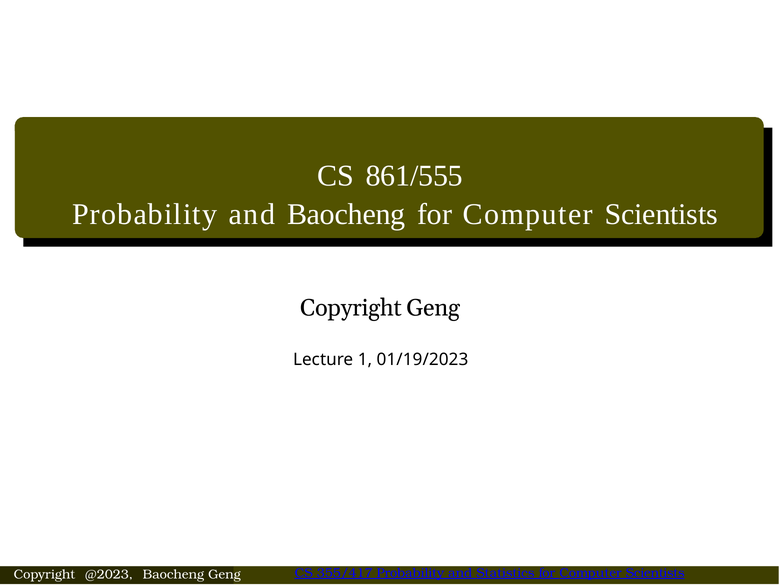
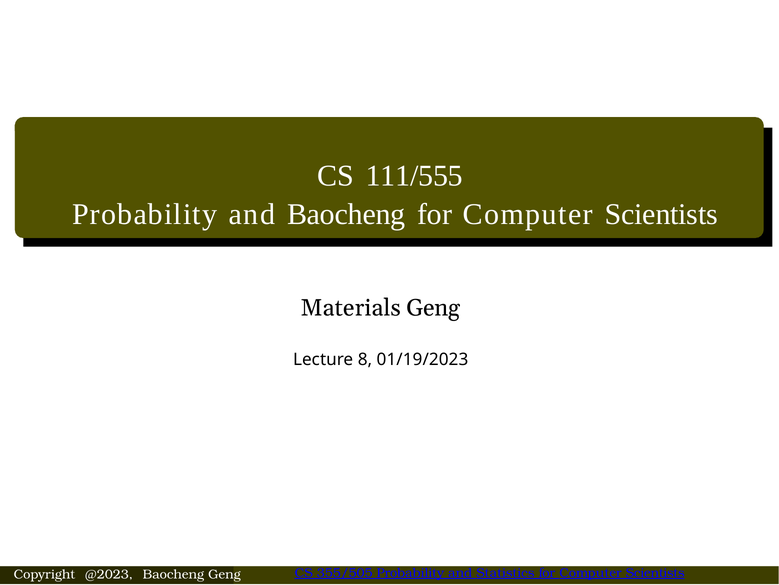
861/555: 861/555 -> 111/555
Copyright at (351, 308): Copyright -> Materials
1: 1 -> 8
355/417: 355/417 -> 355/505
